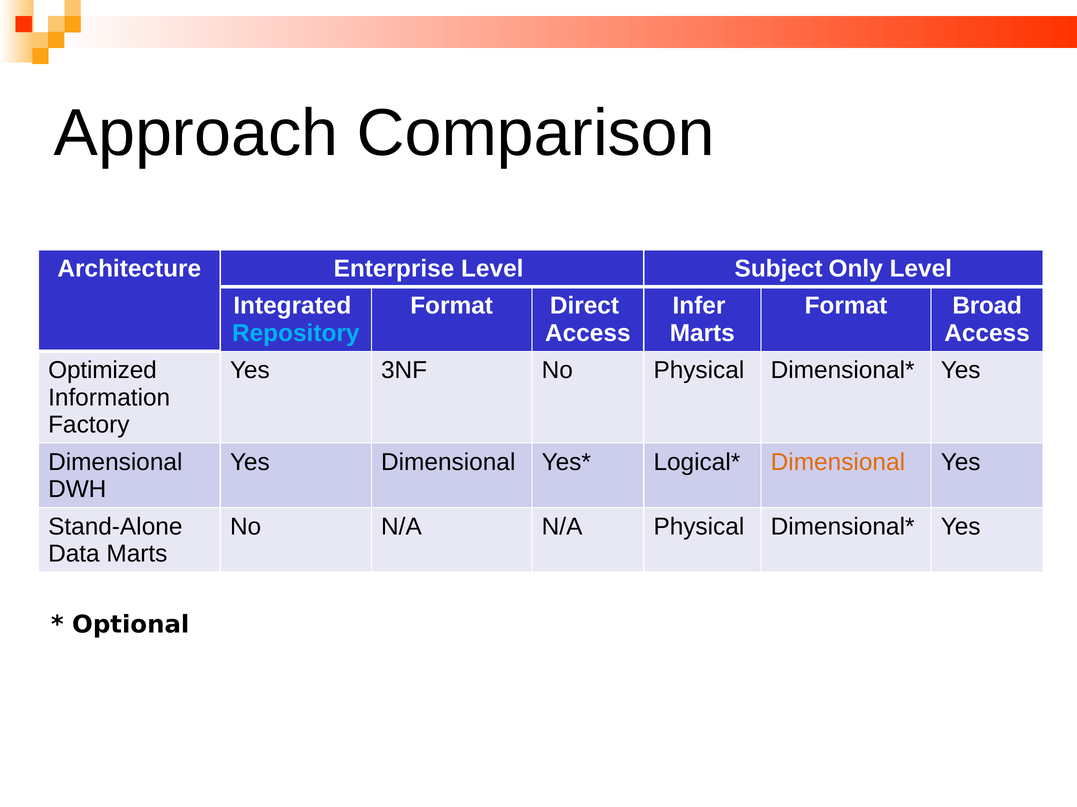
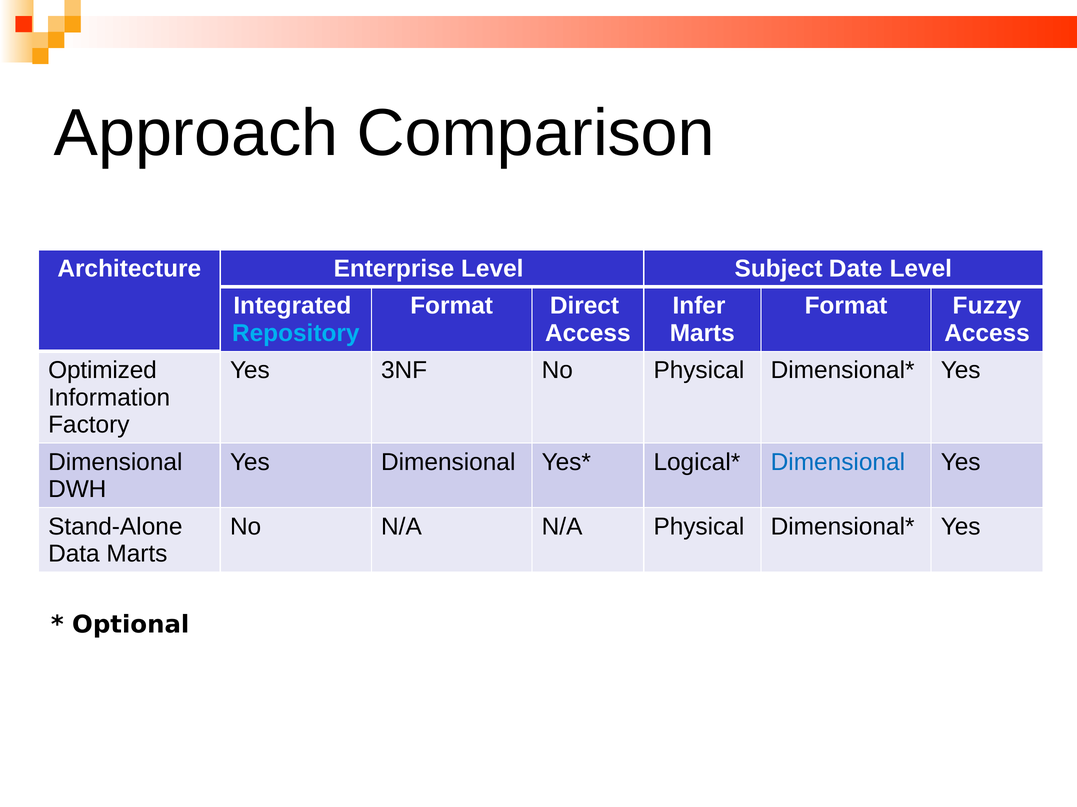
Only: Only -> Date
Broad: Broad -> Fuzzy
Dimensional at (838, 462) colour: orange -> blue
